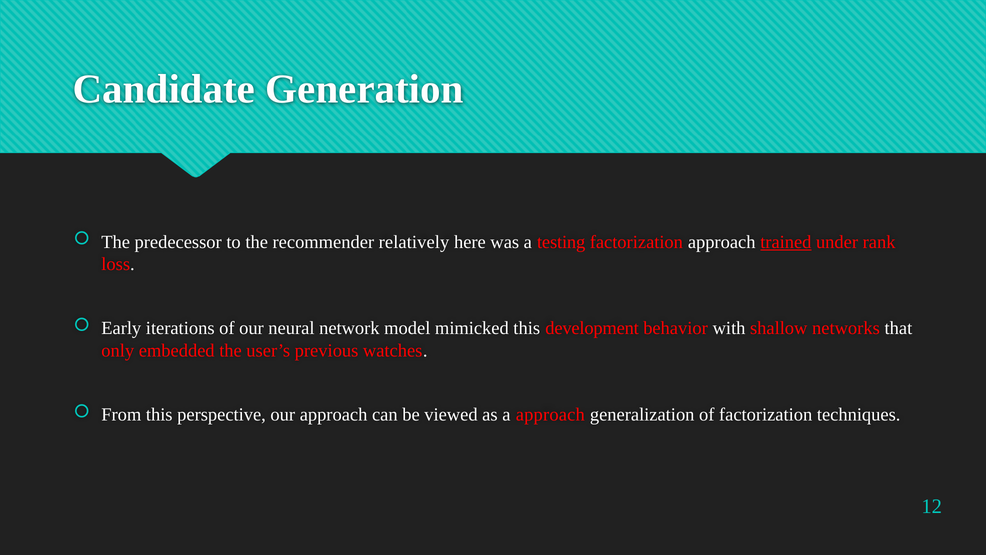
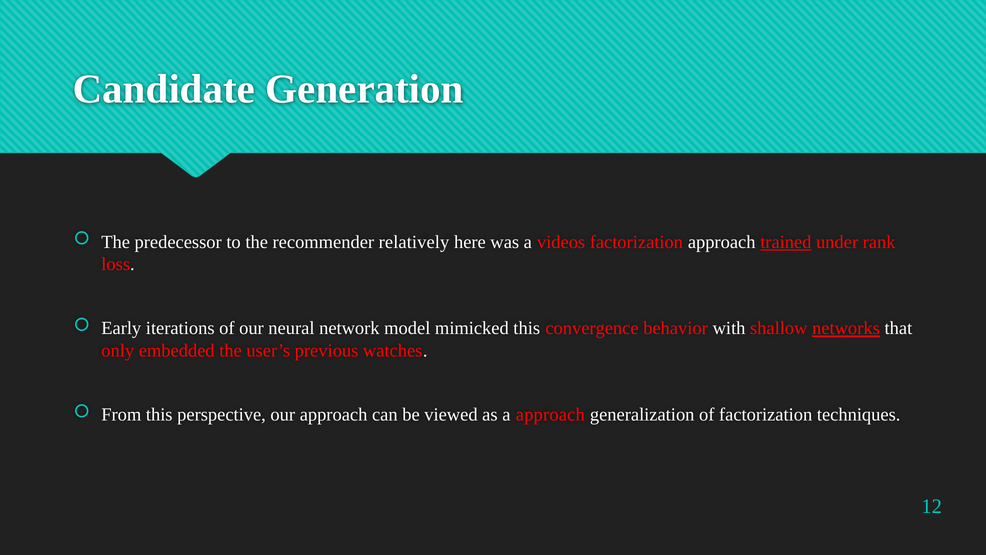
testing: testing -> videos
development: development -> convergence
networks underline: none -> present
